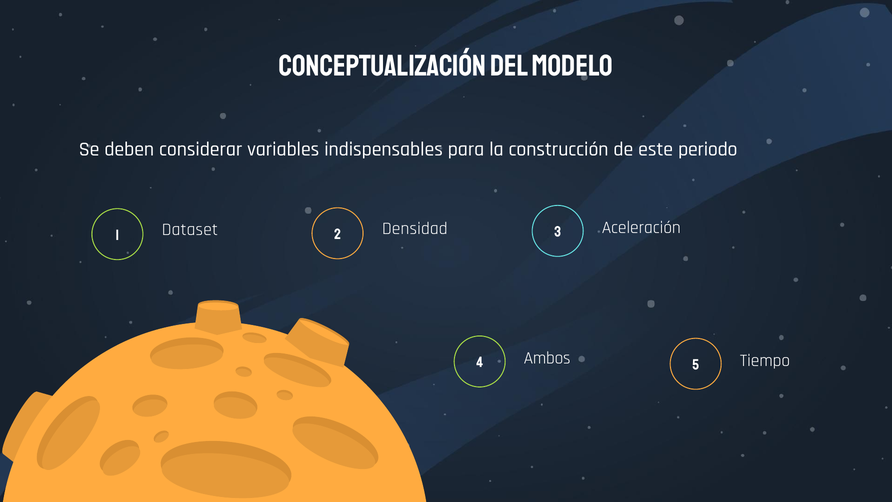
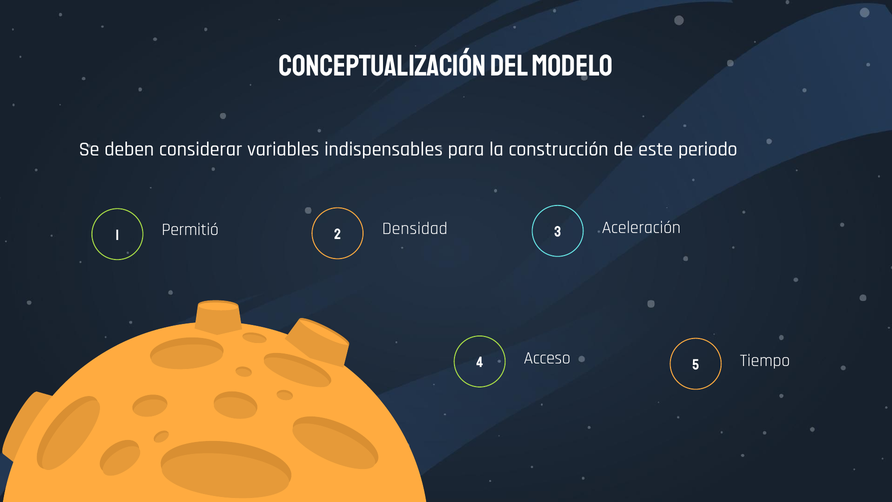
Dataset: Dataset -> Permitió
Ambos: Ambos -> Acceso
